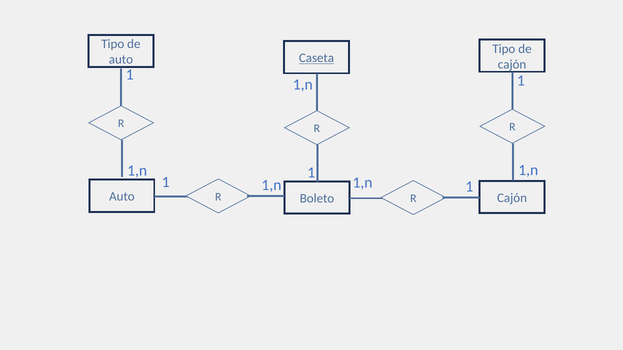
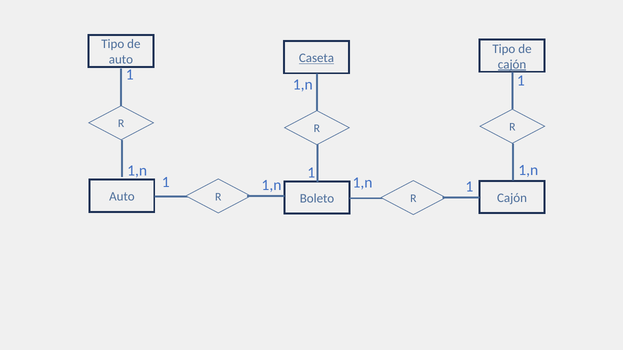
cajón at (512, 64) underline: none -> present
